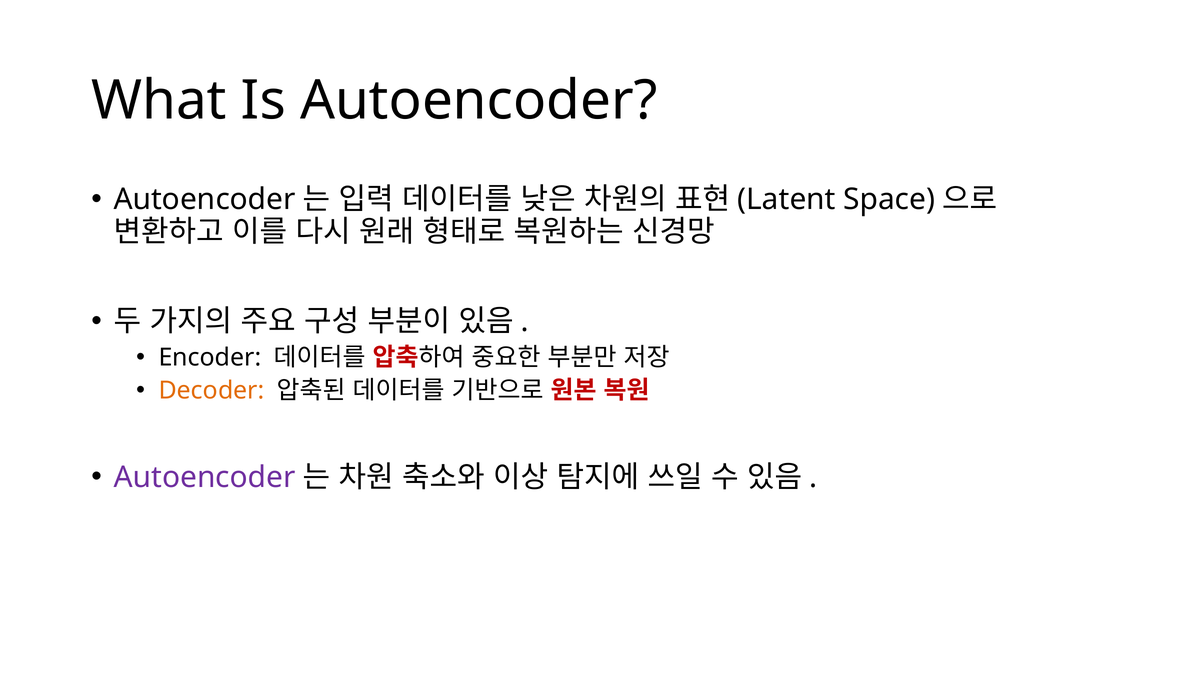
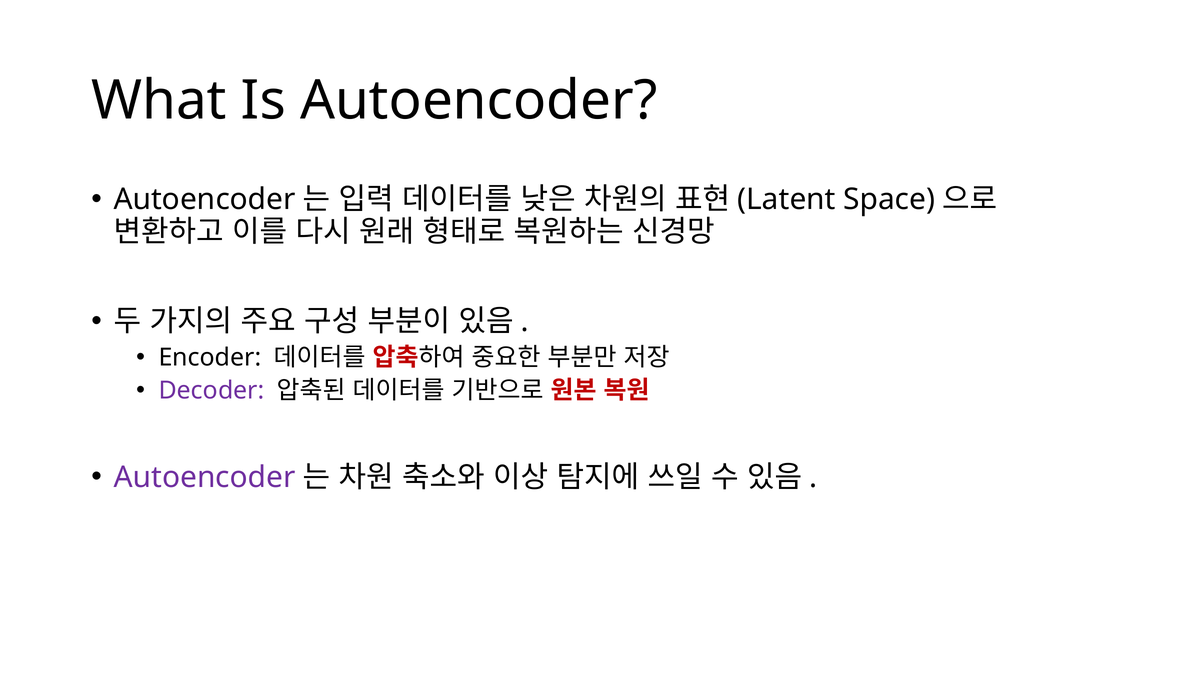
Decoder colour: orange -> purple
